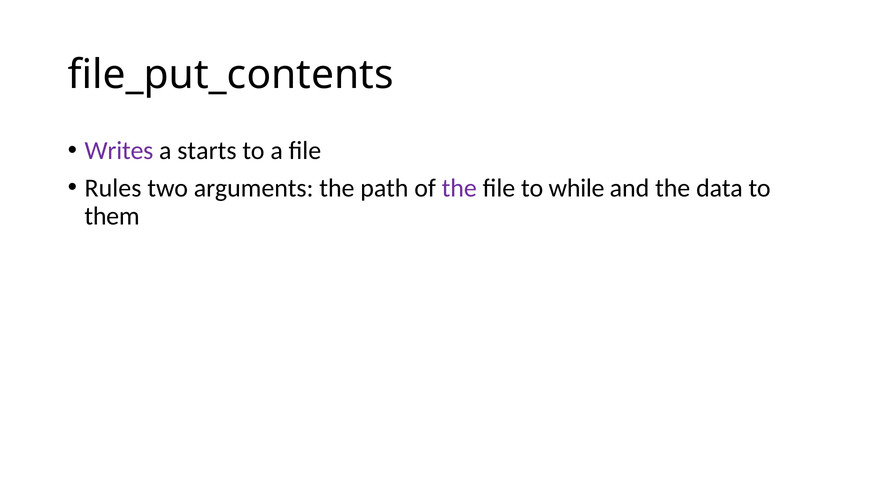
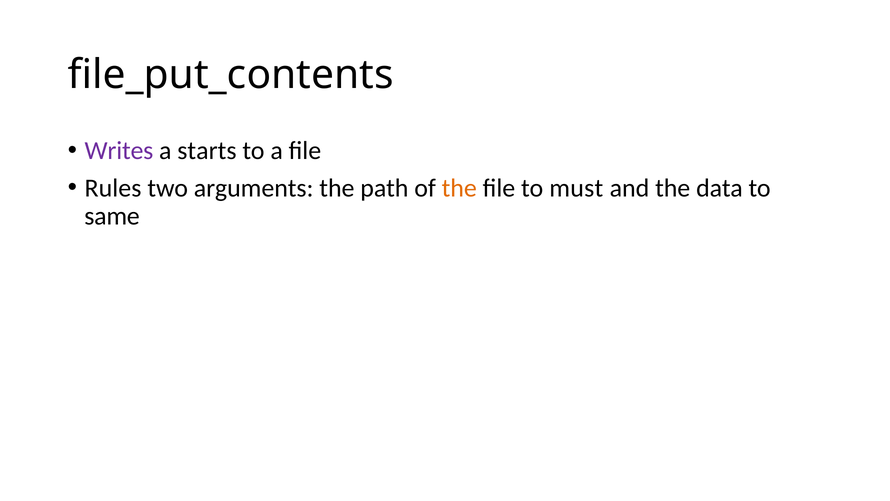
the at (459, 188) colour: purple -> orange
while: while -> must
them: them -> same
